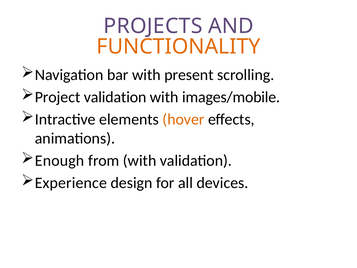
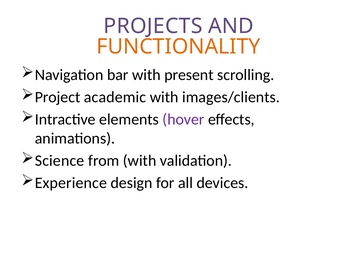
Project validation: validation -> academic
images/mobile: images/mobile -> images/clients
hover colour: orange -> purple
Enough: Enough -> Science
